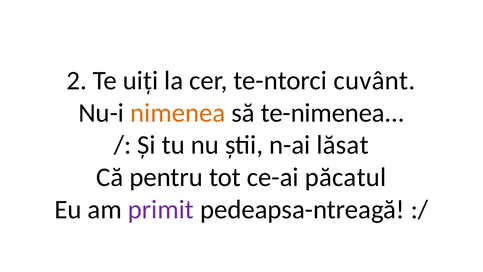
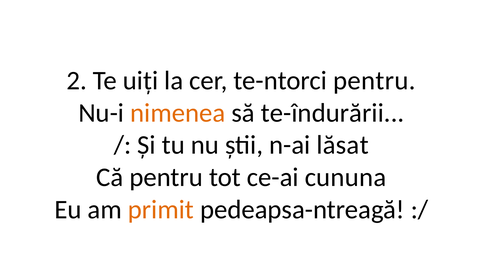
te-ntorci cuvânt: cuvânt -> pentru
te-nimenea: te-nimenea -> te-îndurării
păcatul: păcatul -> cununa
primit colour: purple -> orange
